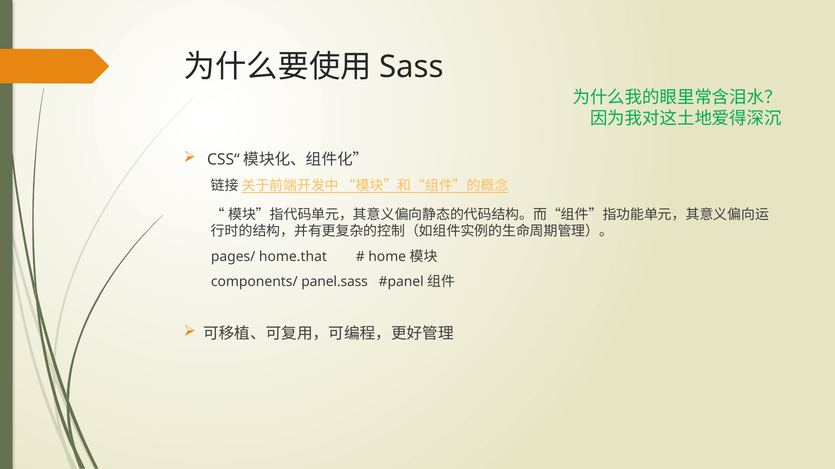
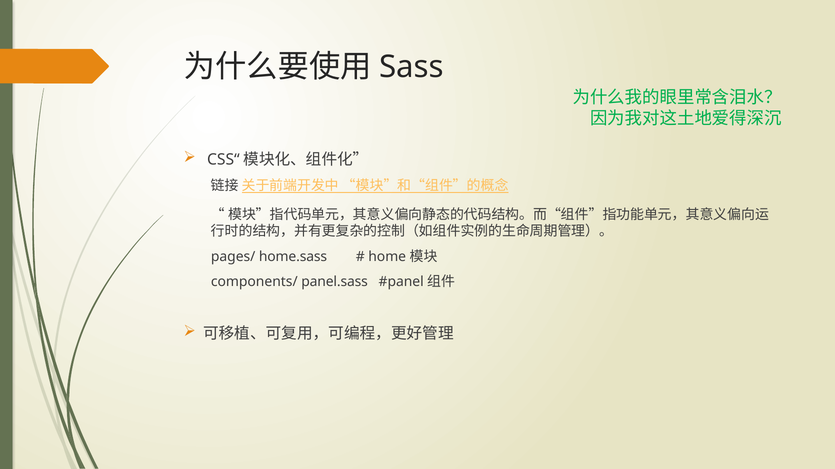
home.that: home.that -> home.sass
